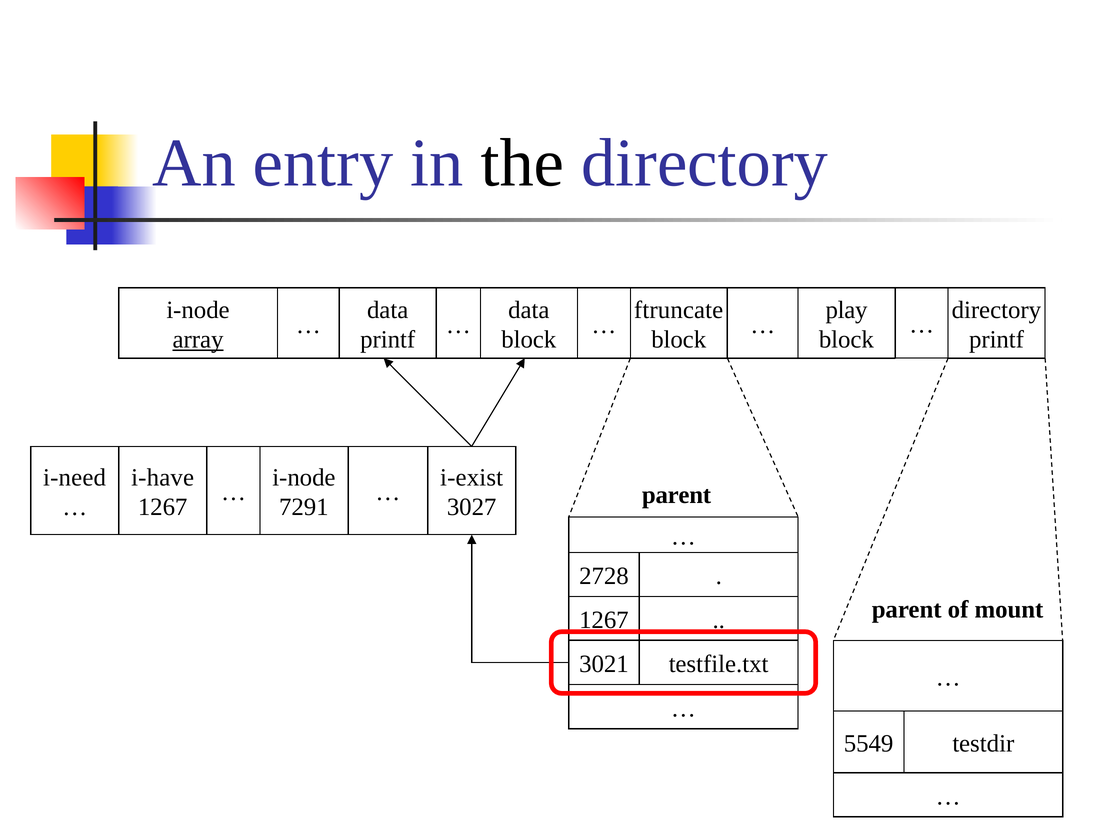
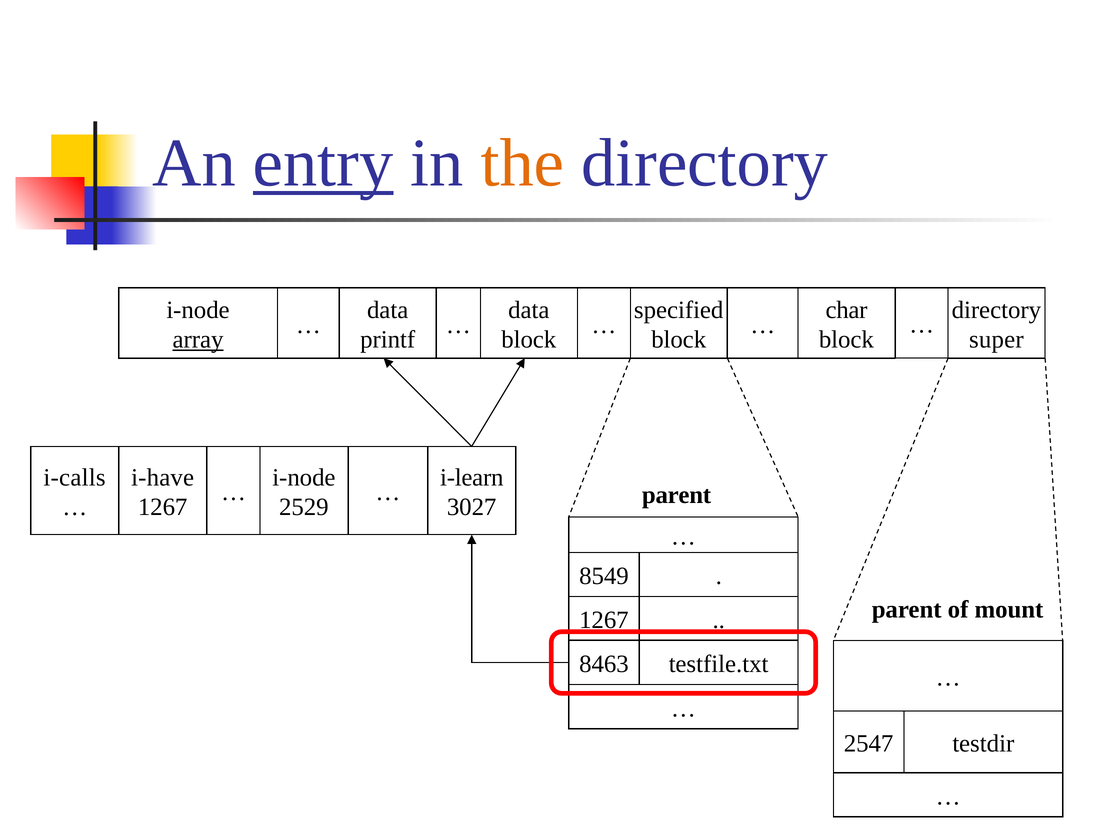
entry underline: none -> present
the colour: black -> orange
ftruncate: ftruncate -> specified
play: play -> char
printf at (997, 340): printf -> super
i-need: i-need -> i-calls
i-exist: i-exist -> i-learn
7291: 7291 -> 2529
2728: 2728 -> 8549
3021: 3021 -> 8463
5549: 5549 -> 2547
